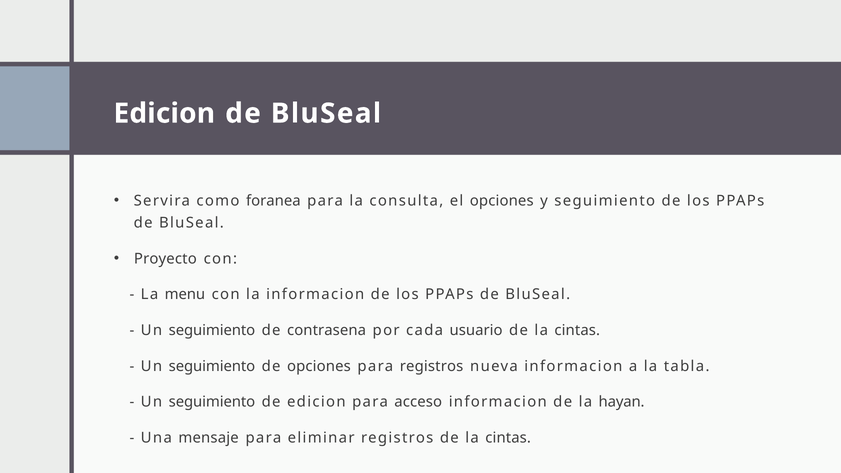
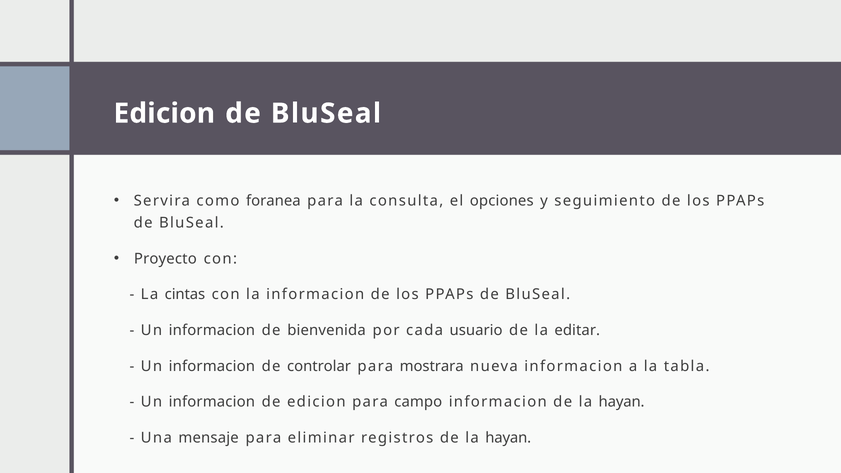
menu: menu -> cintas
seguimiento at (212, 330): seguimiento -> informacion
contrasena: contrasena -> bienvenida
cintas at (577, 330): cintas -> editar
seguimiento at (212, 366): seguimiento -> informacion
de opciones: opciones -> controlar
para registros: registros -> mostrara
seguimiento at (212, 402): seguimiento -> informacion
acceso: acceso -> campo
registros de la cintas: cintas -> hayan
